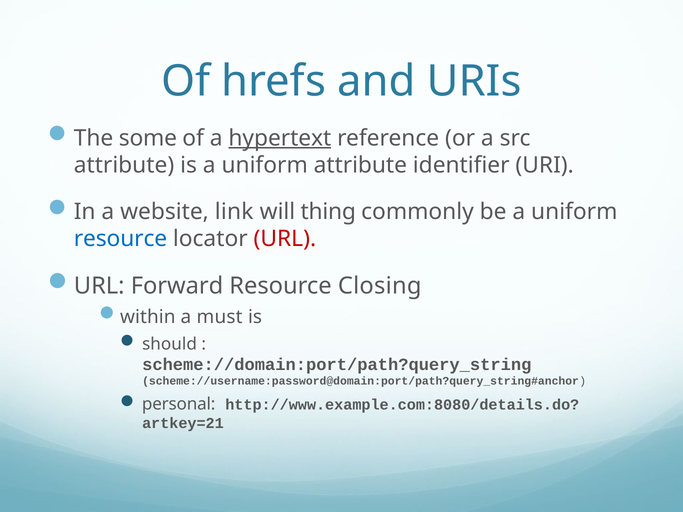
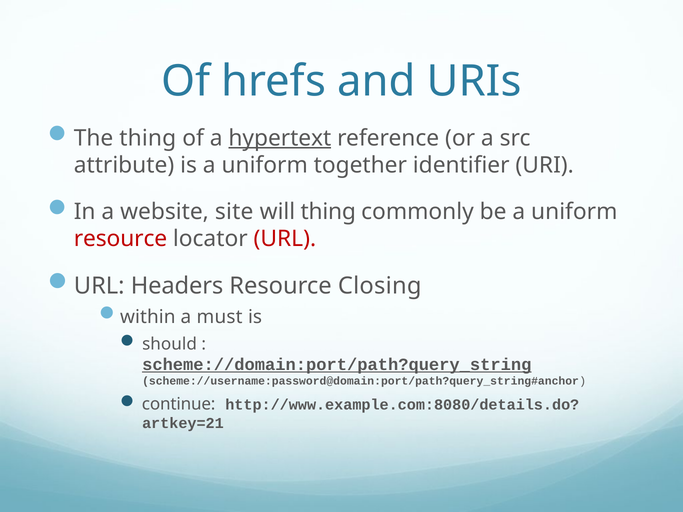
The some: some -> thing
uniform attribute: attribute -> together
link: link -> site
resource at (120, 239) colour: blue -> red
Forward: Forward -> Headers
scheme://domain:port/path?query_string underline: none -> present
personal: personal -> continue
